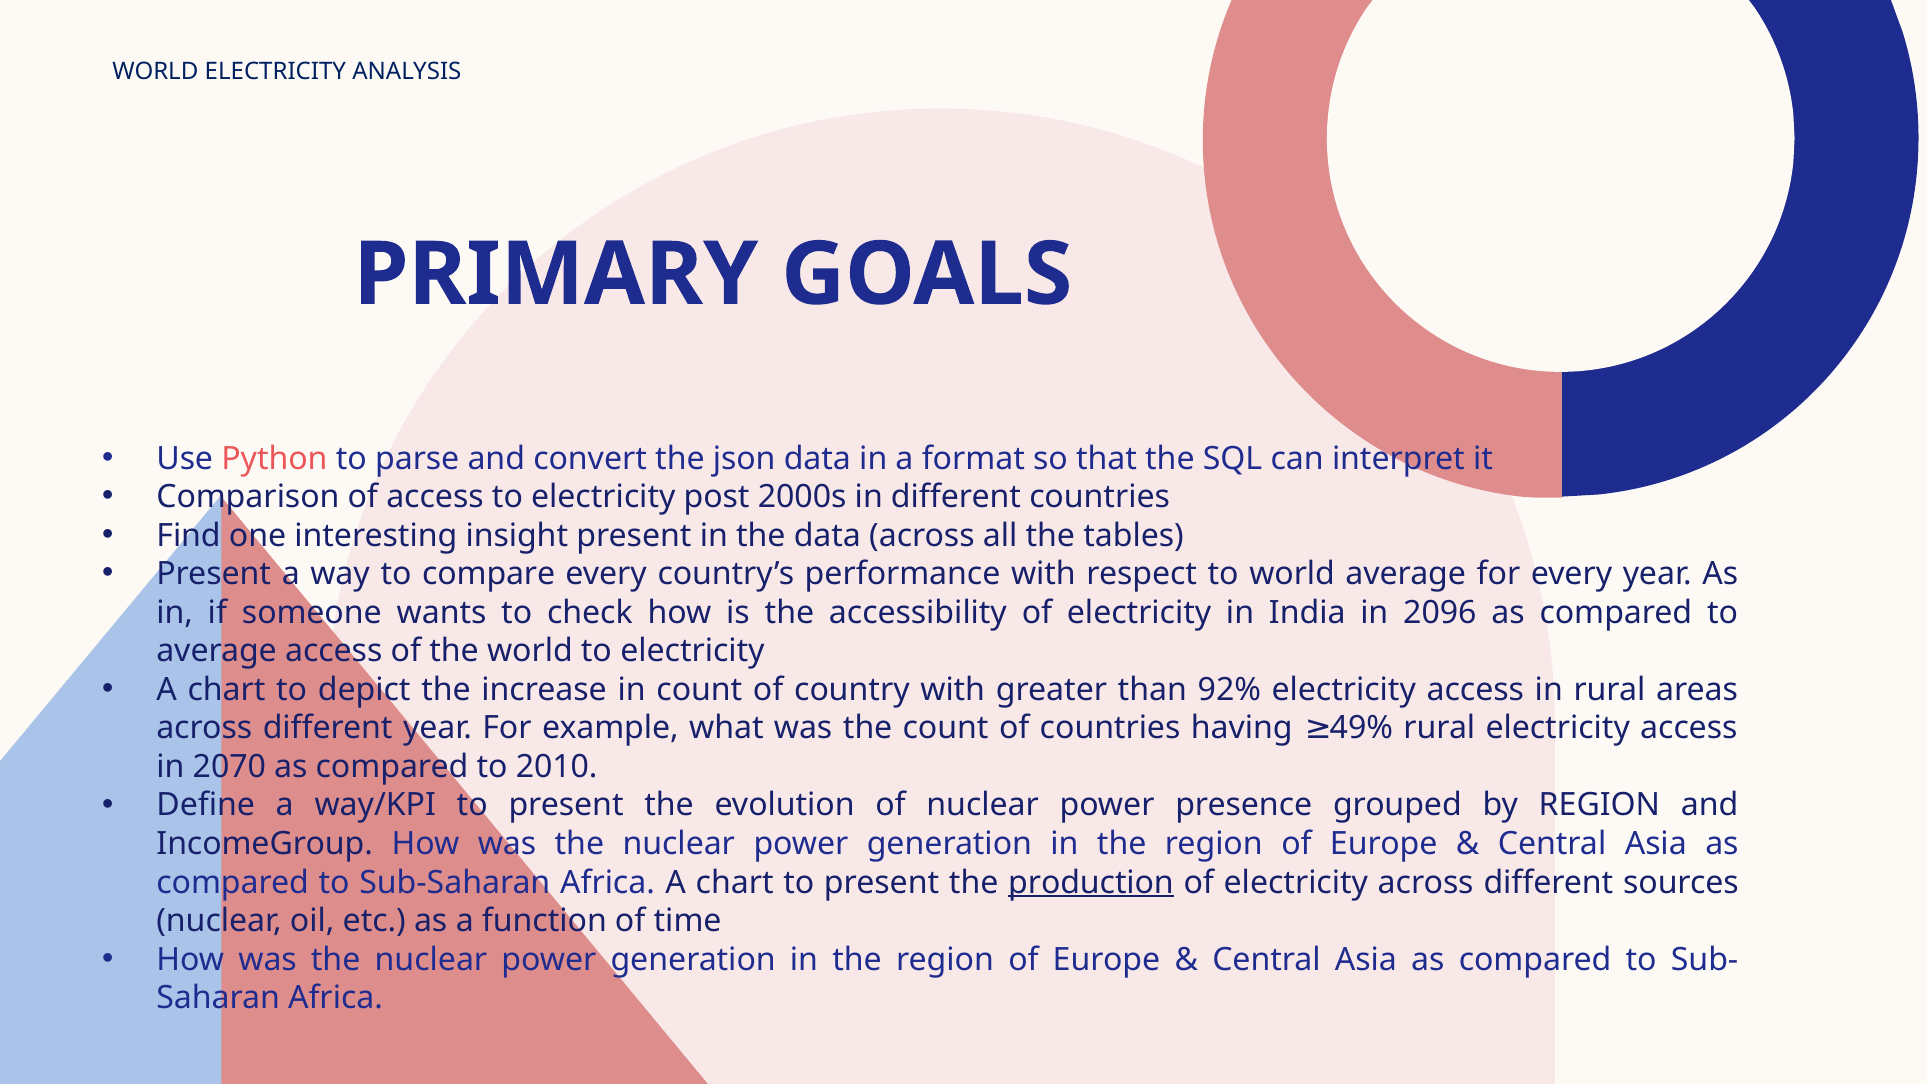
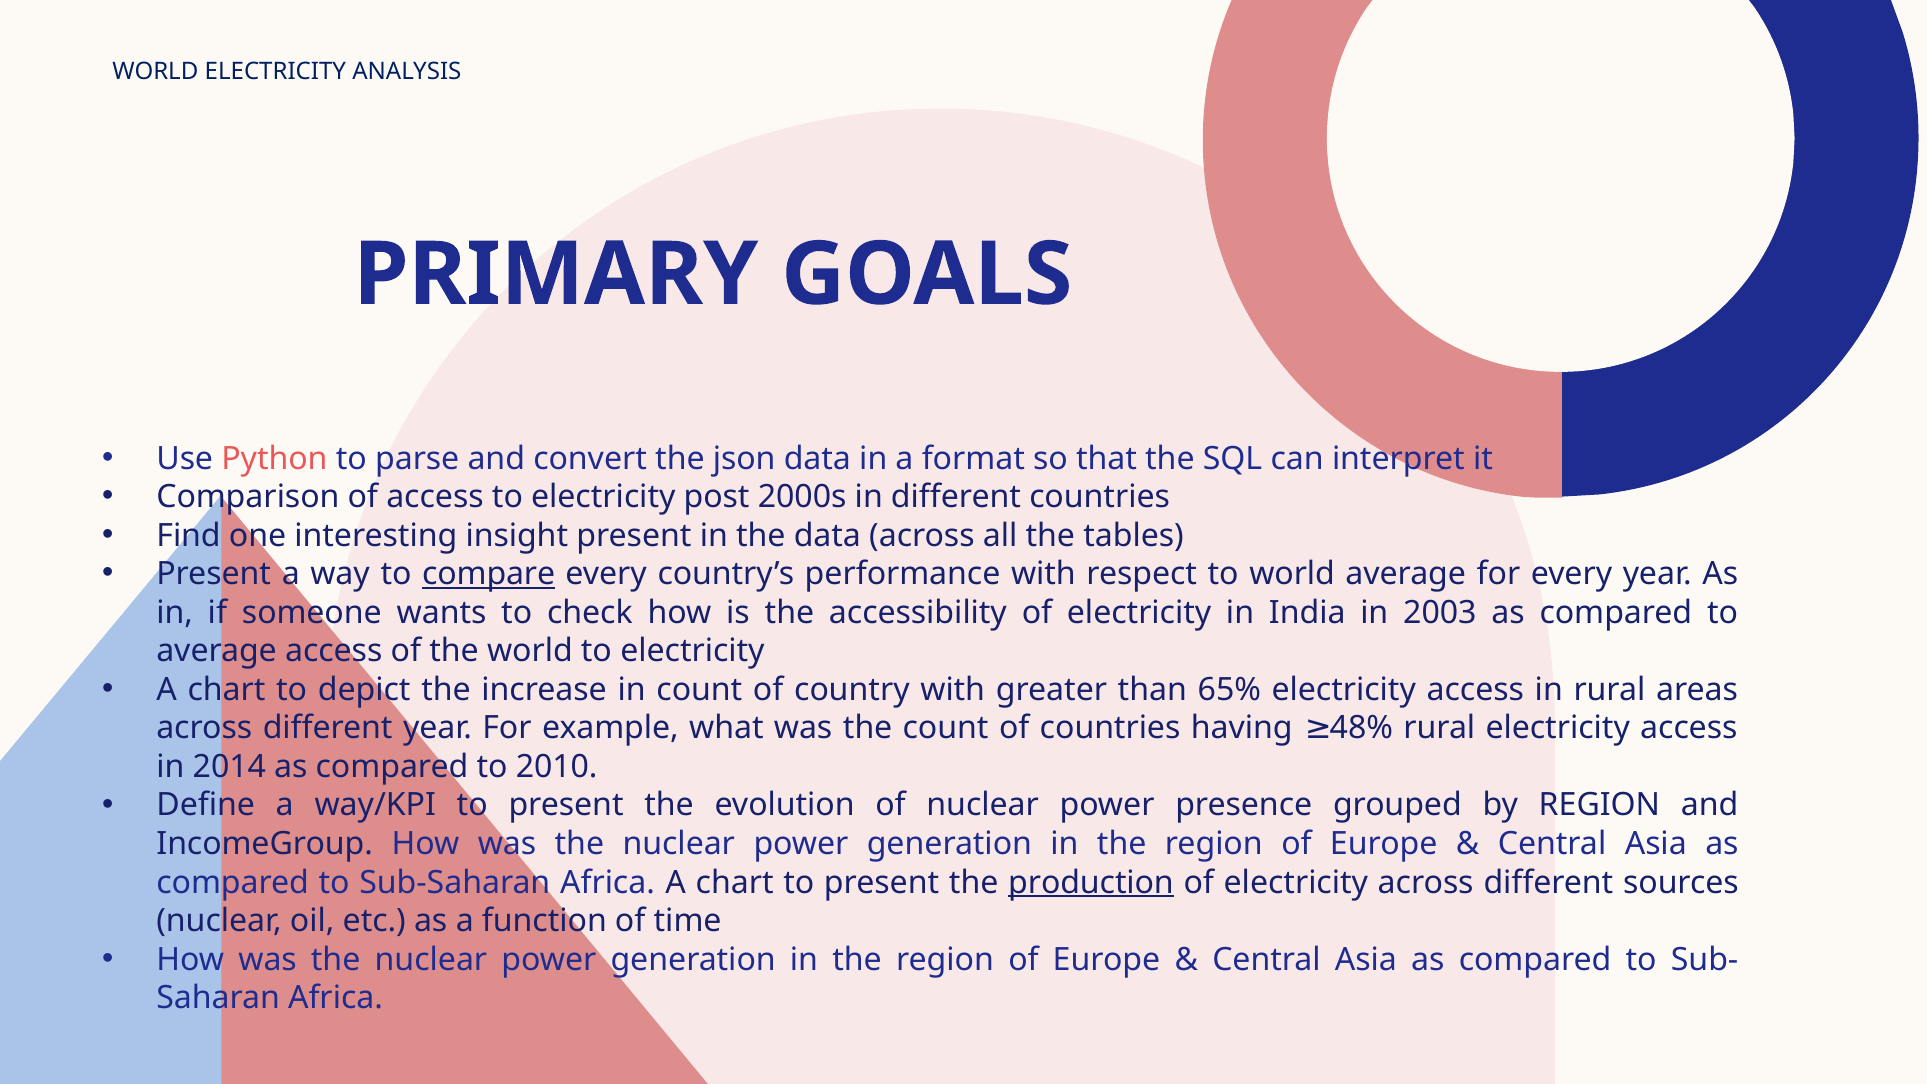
compare underline: none -> present
2096: 2096 -> 2003
92%: 92% -> 65%
49%: 49% -> 48%
2070: 2070 -> 2014
